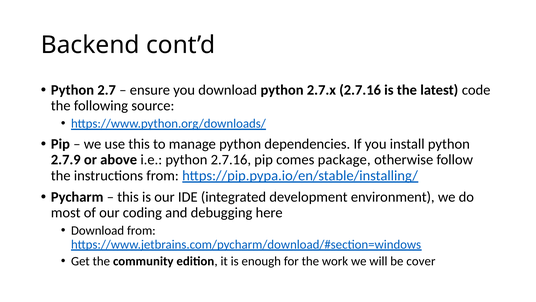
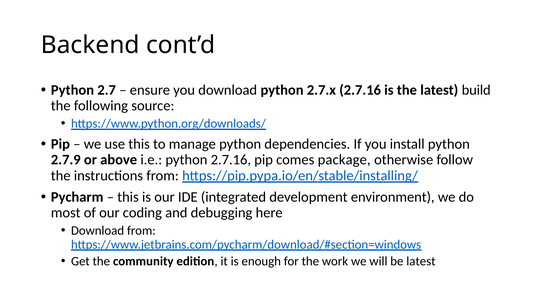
code: code -> build
be cover: cover -> latest
